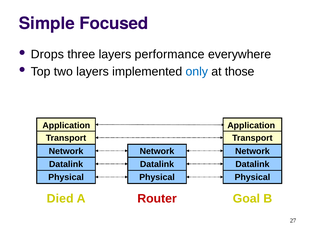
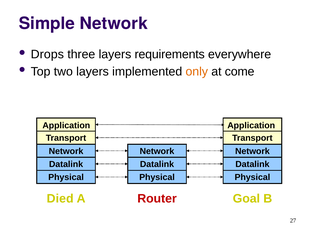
Simple Focused: Focused -> Network
performance: performance -> requirements
only colour: blue -> orange
those: those -> come
